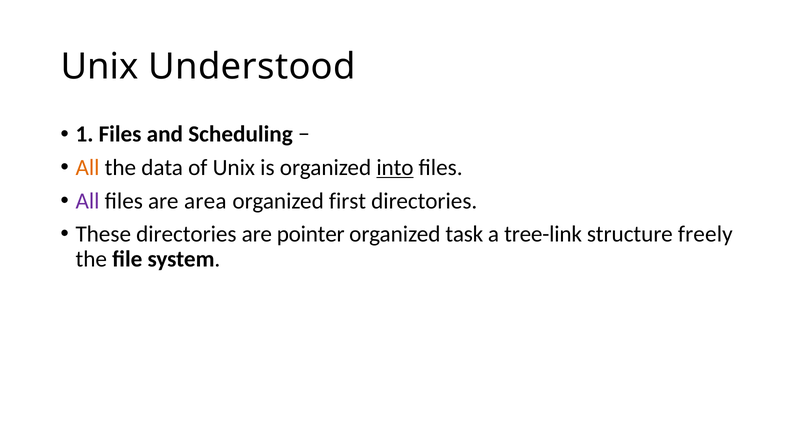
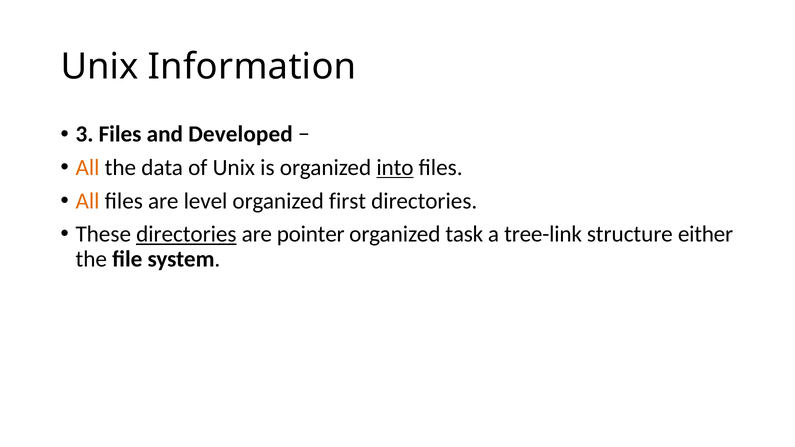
Understood: Understood -> Information
1: 1 -> 3
Scheduling: Scheduling -> Developed
All at (88, 201) colour: purple -> orange
area: area -> level
directories at (186, 234) underline: none -> present
freely: freely -> either
